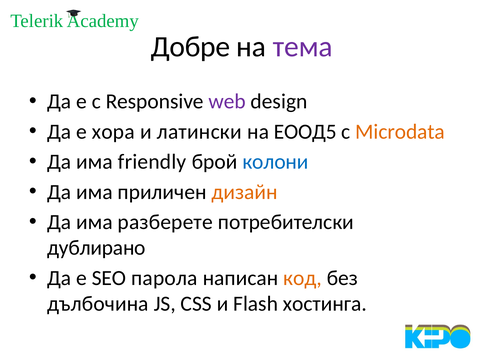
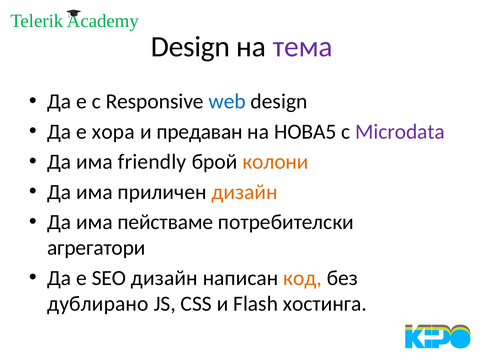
Добре at (190, 47): Добре -> Design
web colour: purple -> blue
латински: латински -> предаван
ЕООД5: ЕООД5 -> НОВА5
Microdata colour: orange -> purple
колони colour: blue -> orange
разберете: разберете -> пействаме
дублирано: дублирано -> агрегатори
SEO парола: парола -> дизайн
дълбочина: дълбочина -> дублирано
